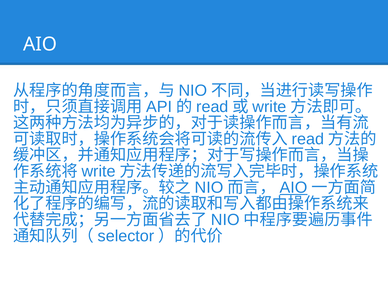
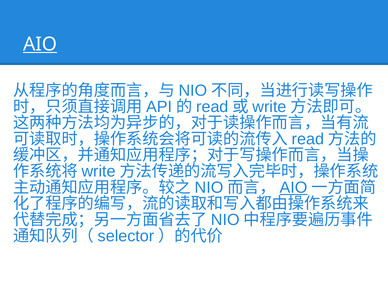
AIO at (40, 44) underline: none -> present
